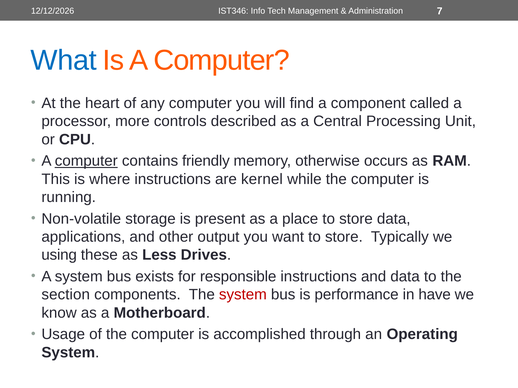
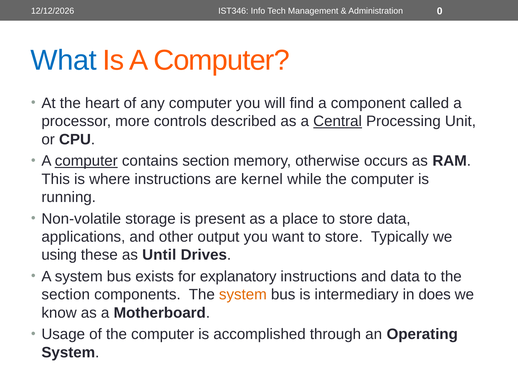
7: 7 -> 0
Central underline: none -> present
contains friendly: friendly -> section
Less: Less -> Until
responsible: responsible -> explanatory
system at (243, 295) colour: red -> orange
performance: performance -> intermediary
have: have -> does
